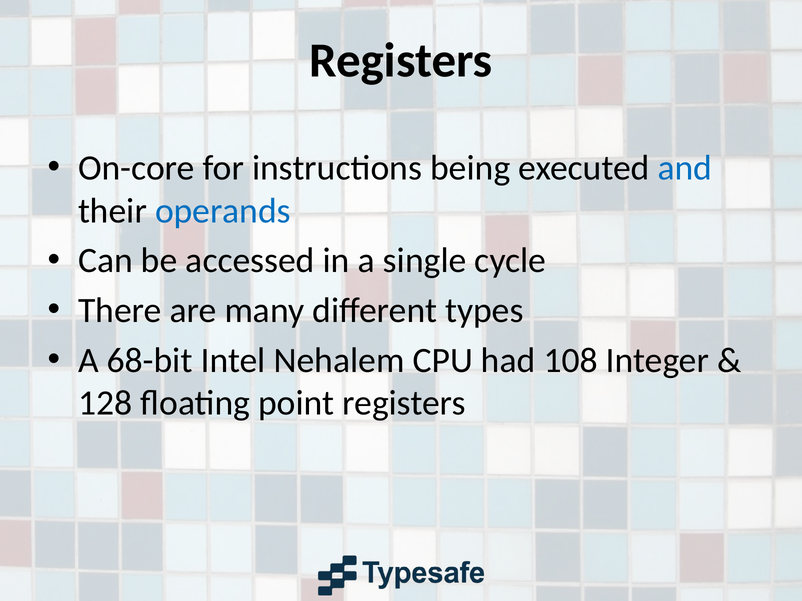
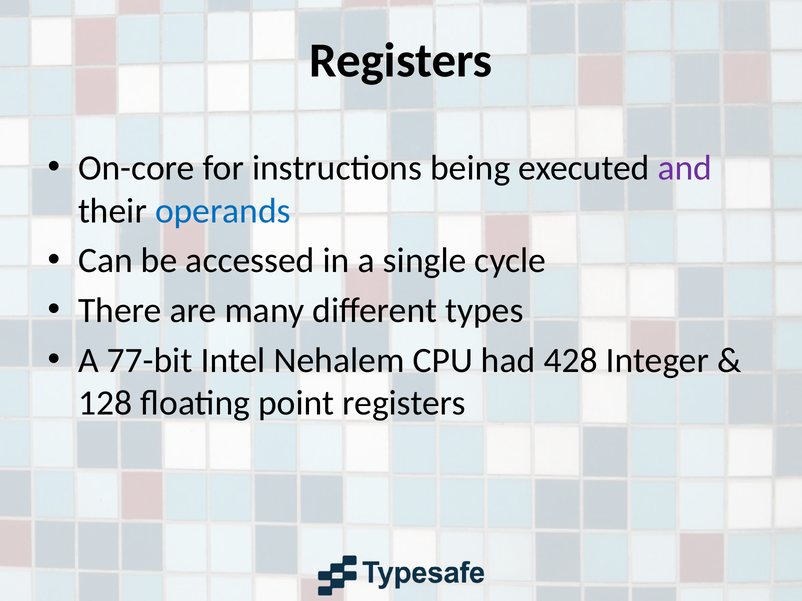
and colour: blue -> purple
68-bit: 68-bit -> 77-bit
108: 108 -> 428
